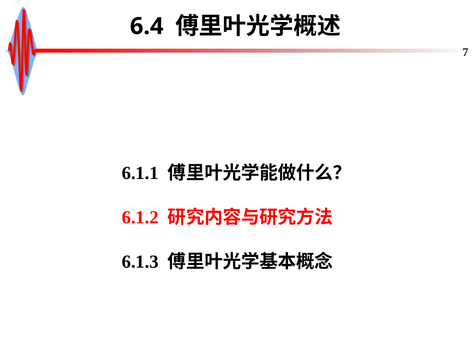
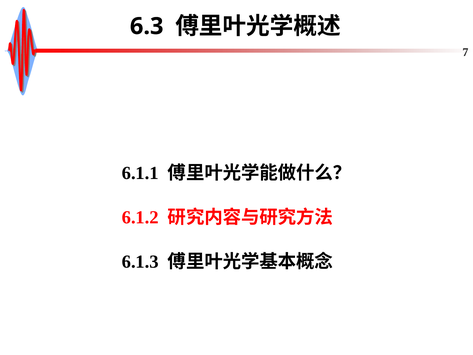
6.4: 6.4 -> 6.3
